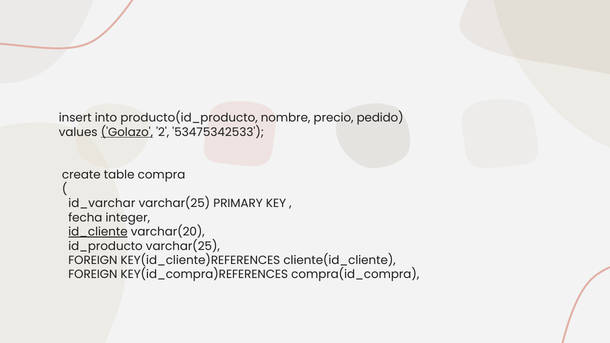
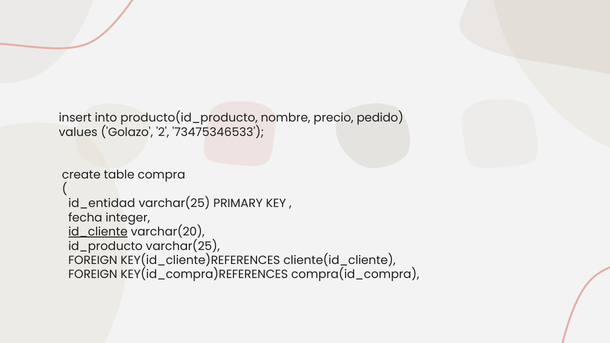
Golazo underline: present -> none
53475342533: 53475342533 -> 73475346533
id_varchar: id_varchar -> id_entidad
